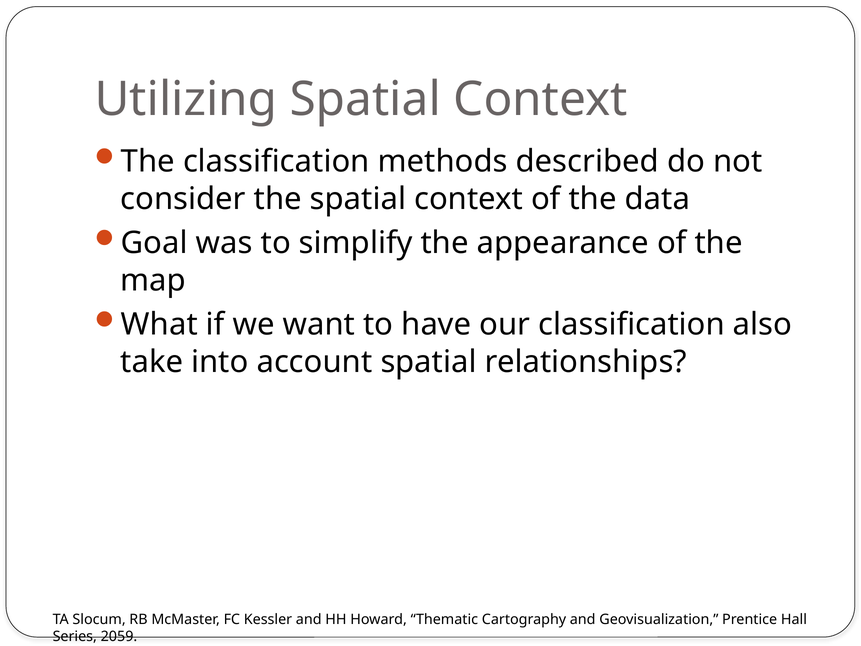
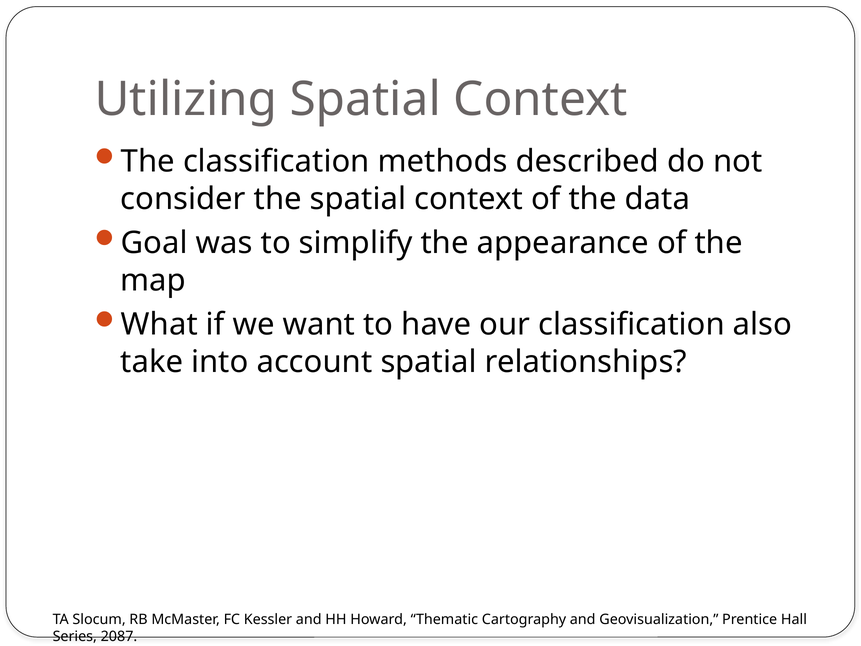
2059: 2059 -> 2087
